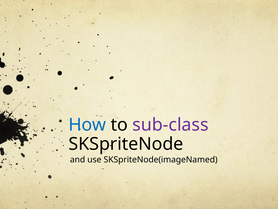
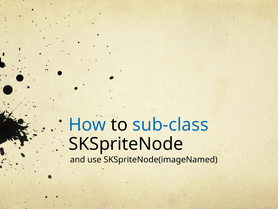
sub-class colour: purple -> blue
